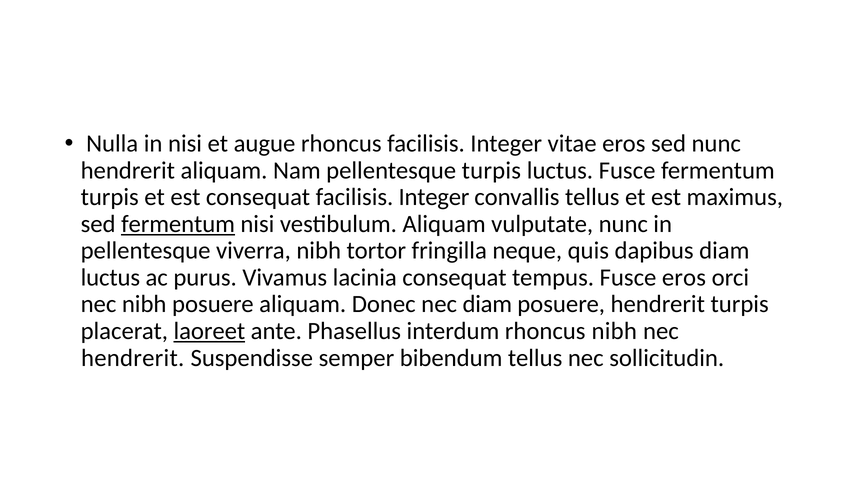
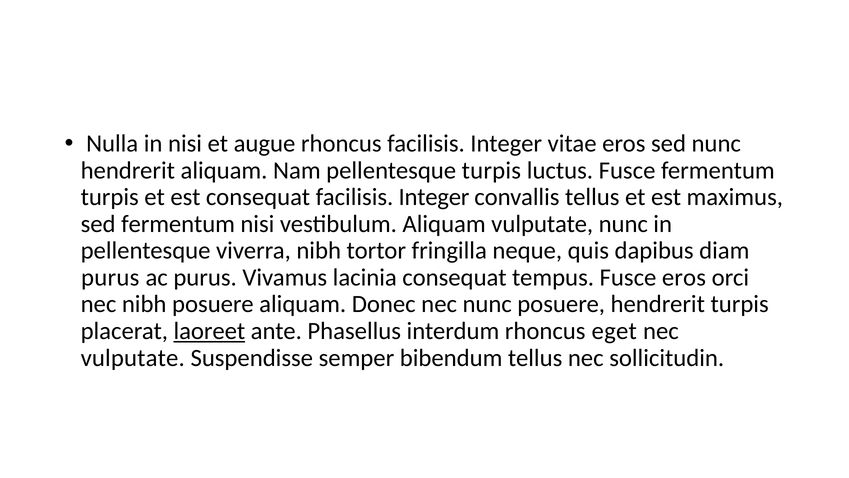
fermentum at (178, 224) underline: present -> none
luctus at (110, 277): luctus -> purus
nec diam: diam -> nunc
rhoncus nibh: nibh -> eget
hendrerit at (133, 358): hendrerit -> vulputate
